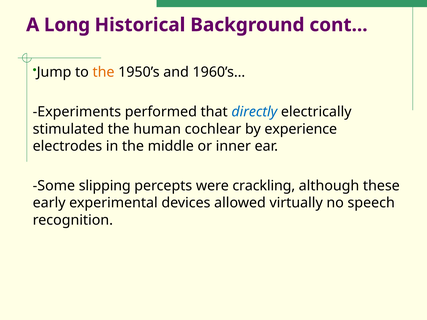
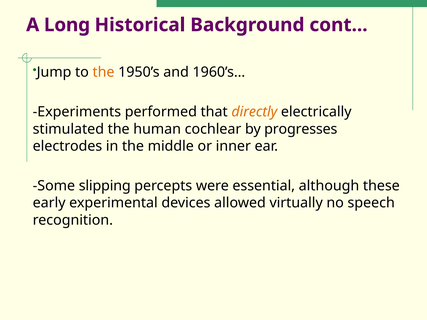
directly colour: blue -> orange
experience: experience -> progresses
crackling: crackling -> essential
